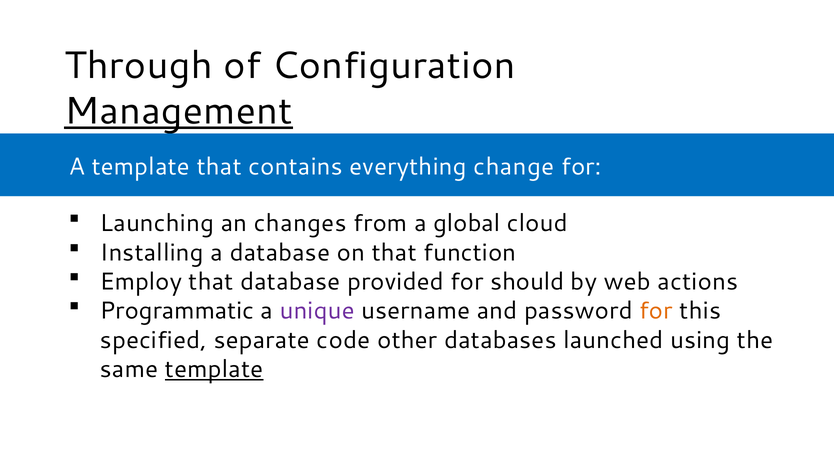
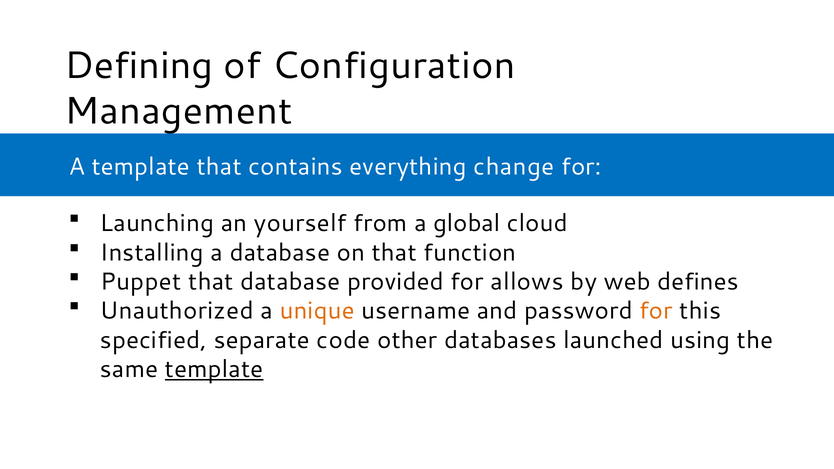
Through: Through -> Defining
Management underline: present -> none
changes: changes -> yourself
Employ: Employ -> Puppet
should: should -> allows
actions: actions -> defines
Programmatic: Programmatic -> Unauthorized
unique colour: purple -> orange
